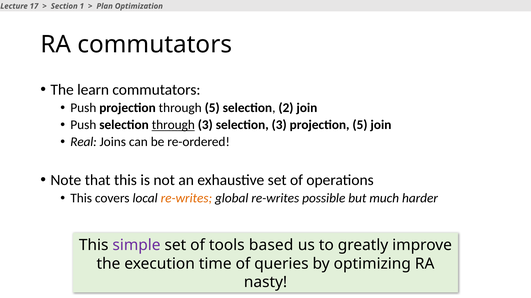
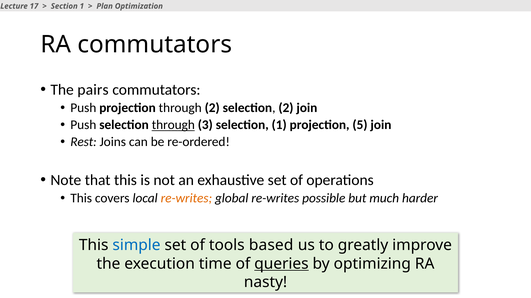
learn: learn -> pairs
through 5: 5 -> 2
selection 3: 3 -> 1
Real: Real -> Rest
simple colour: purple -> blue
queries underline: none -> present
